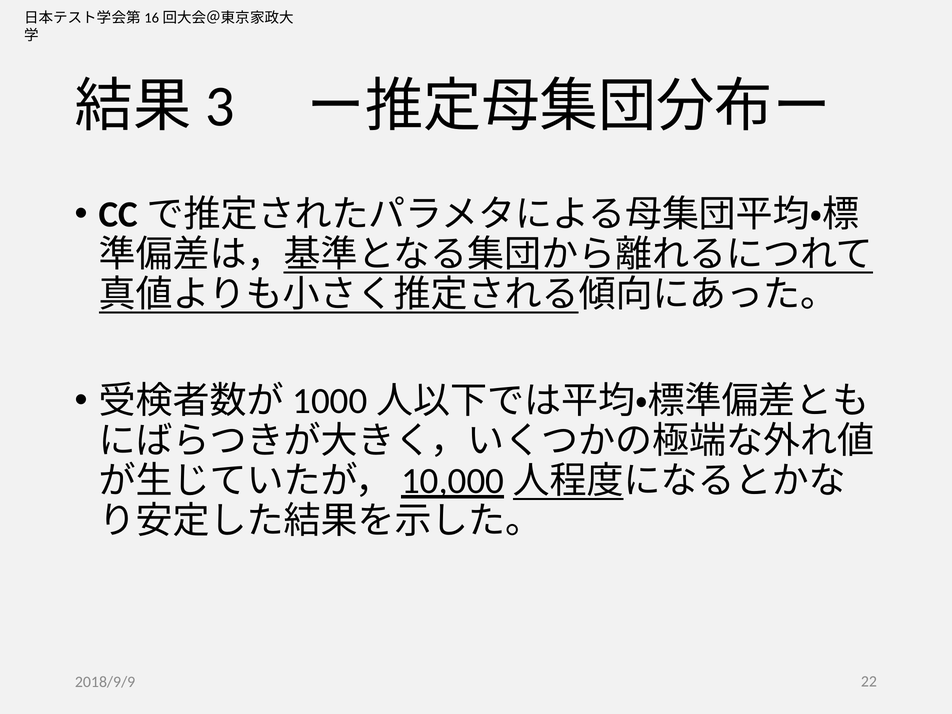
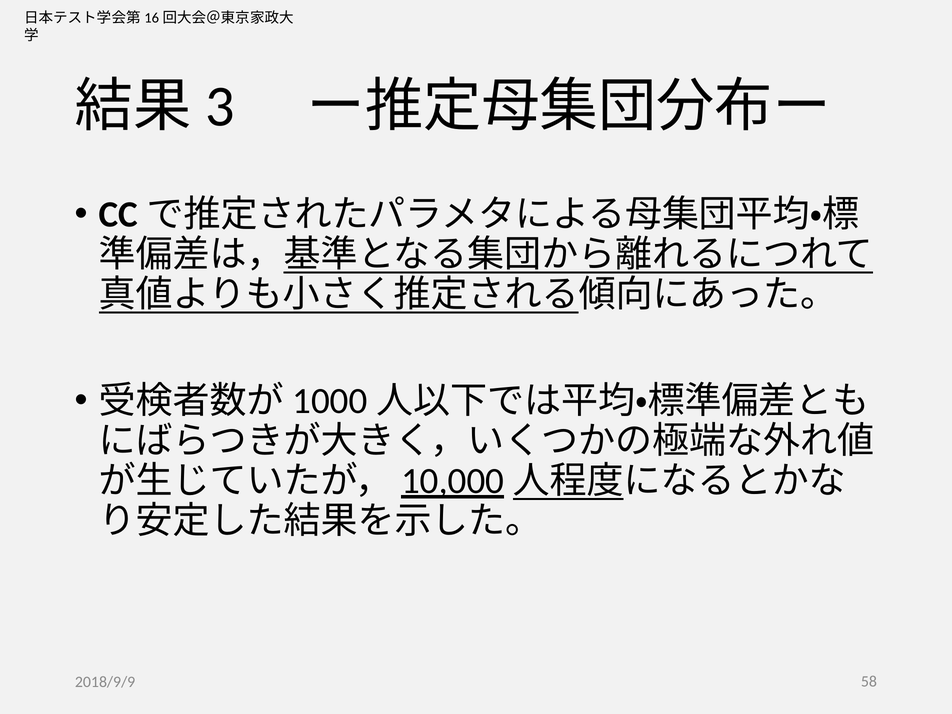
22: 22 -> 58
